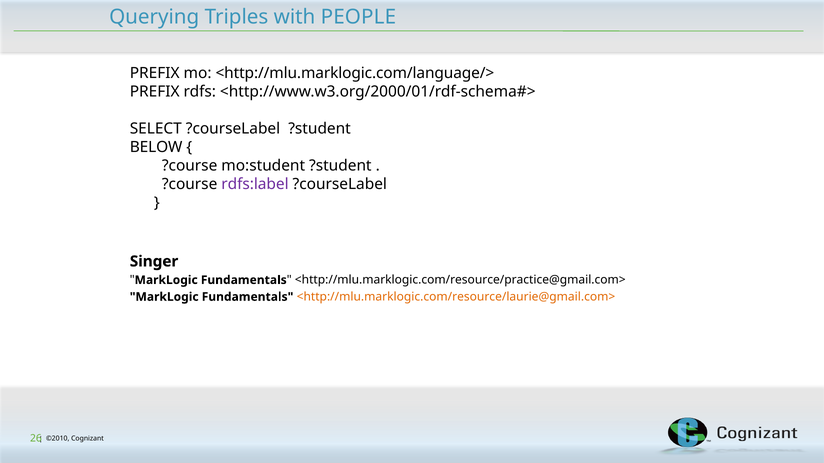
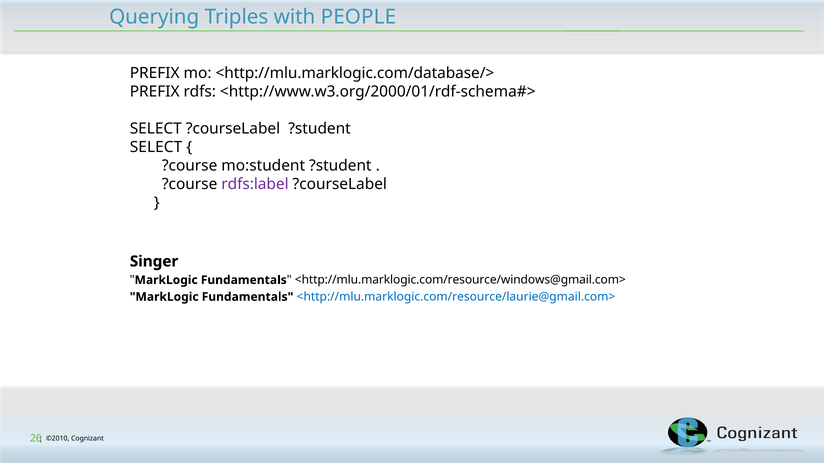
<http://mlu.marklogic.com/language/>: <http://mlu.marklogic.com/language/> -> <http://mlu.marklogic.com/database/>
BELOW at (156, 147): BELOW -> SELECT
<http://mlu.marklogic.com/resource/practice@gmail.com>: <http://mlu.marklogic.com/resource/practice@gmail.com> -> <http://mlu.marklogic.com/resource/windows@gmail.com>
<http://mlu.marklogic.com/resource/laurie@gmail.com> colour: orange -> blue
